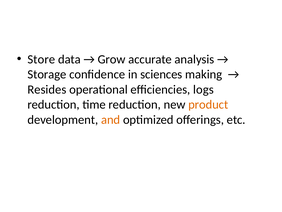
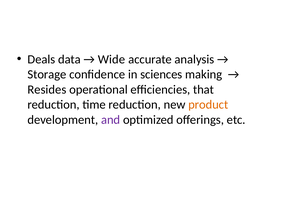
Store: Store -> Deals
Grow: Grow -> Wide
logs: logs -> that
and colour: orange -> purple
